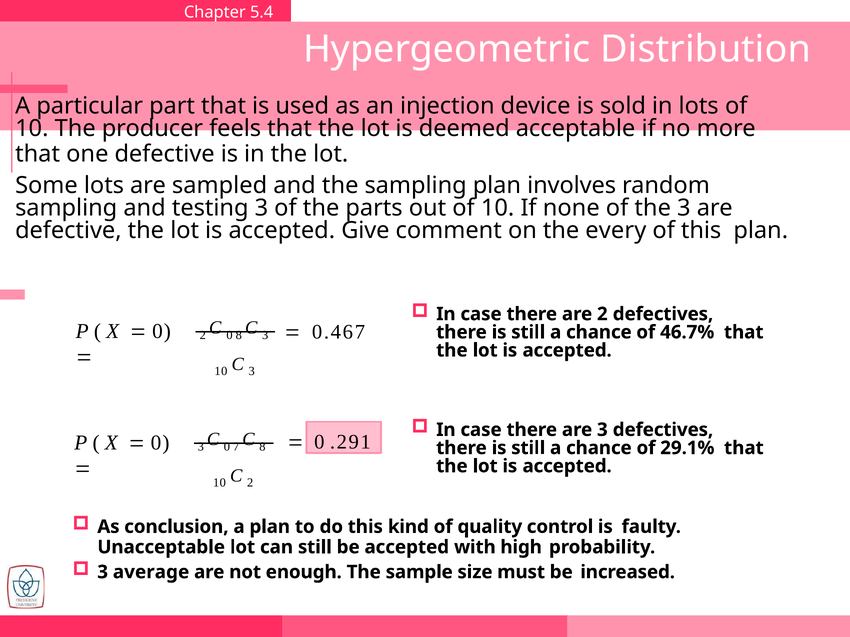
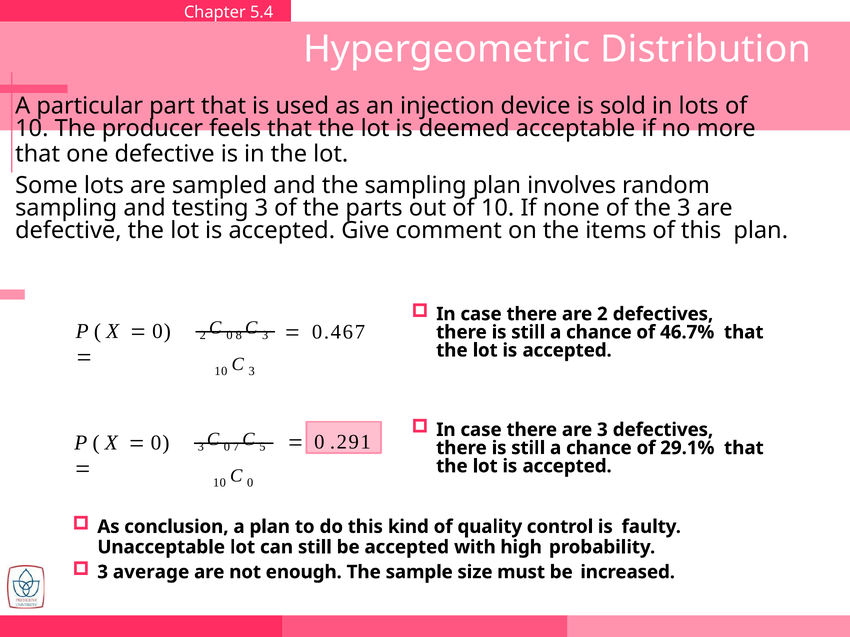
every: every -> items
C 8: 8 -> 5
10 C 2: 2 -> 0
